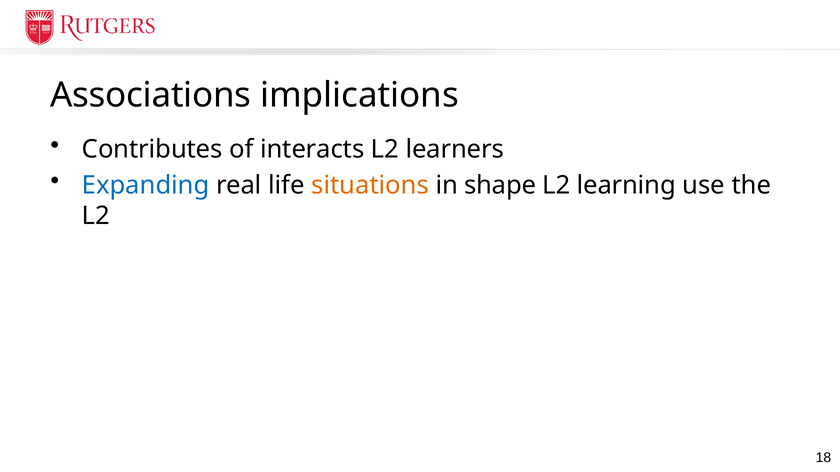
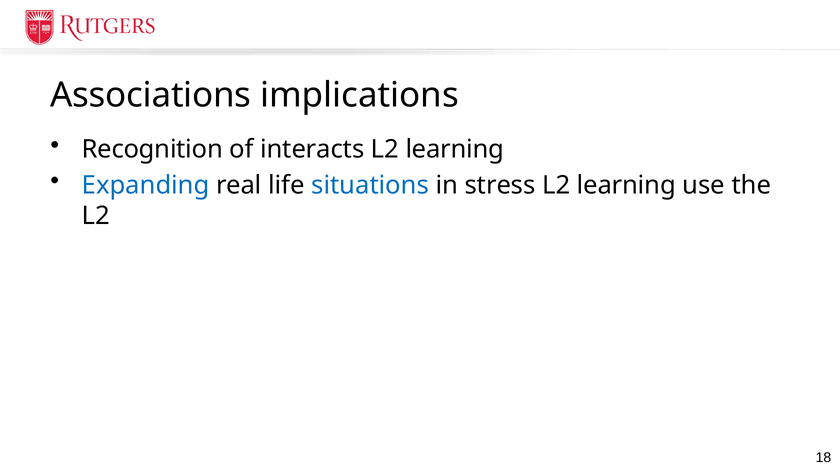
Contributes: Contributes -> Recognition
learners at (455, 149): learners -> learning
situations colour: orange -> blue
shape: shape -> stress
